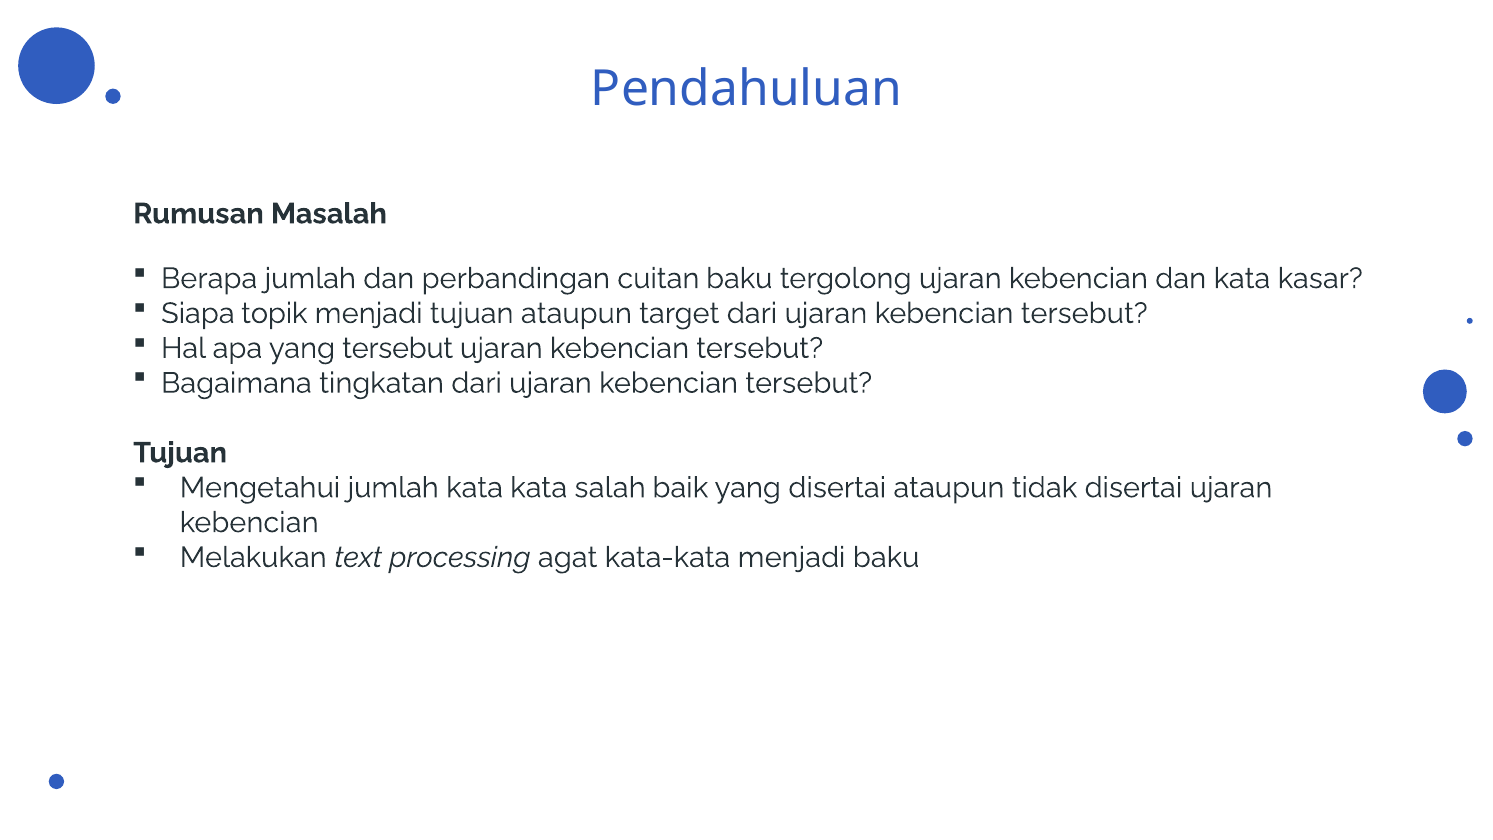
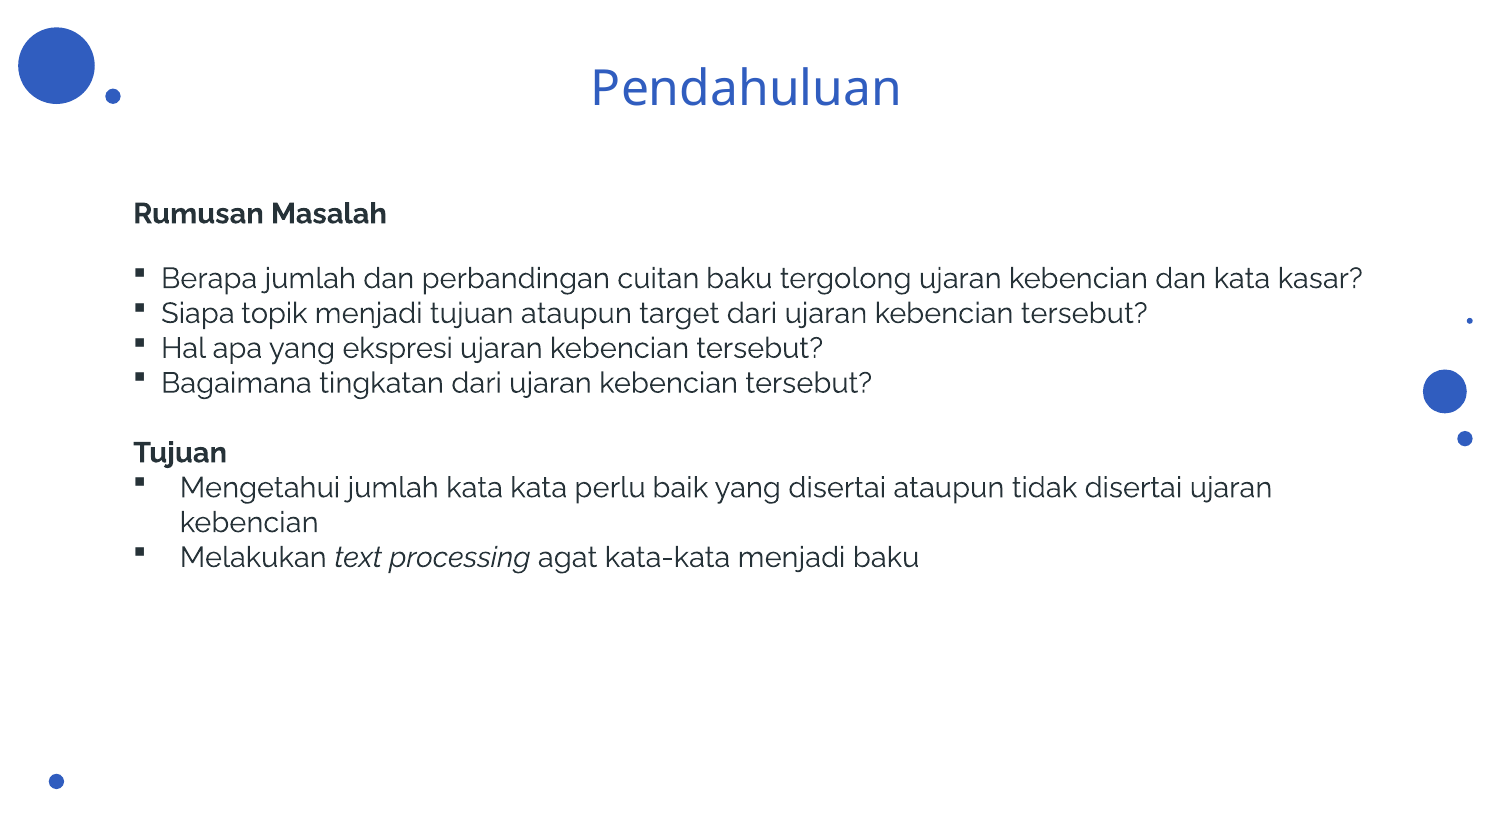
yang tersebut: tersebut -> ekspresi
salah: salah -> perlu
